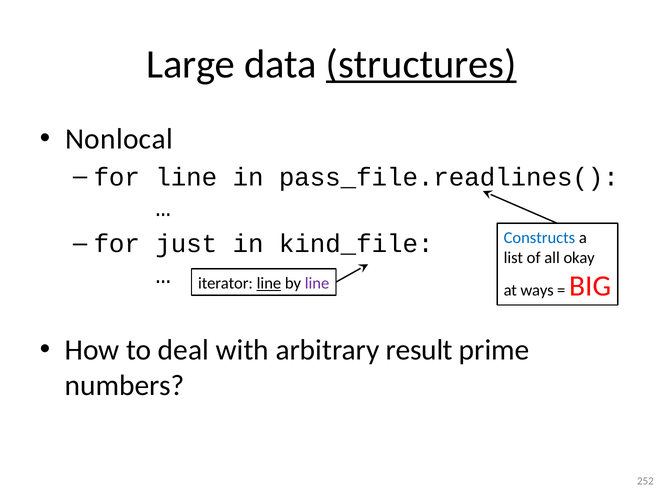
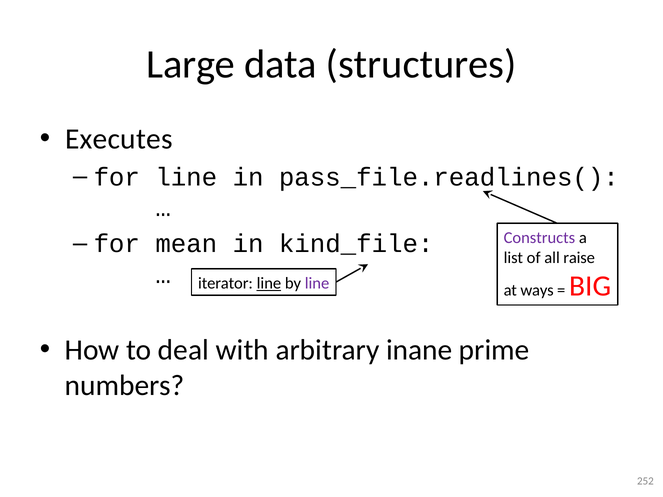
structures underline: present -> none
Nonlocal: Nonlocal -> Executes
just: just -> mean
Constructs colour: blue -> purple
okay: okay -> raise
result: result -> inane
